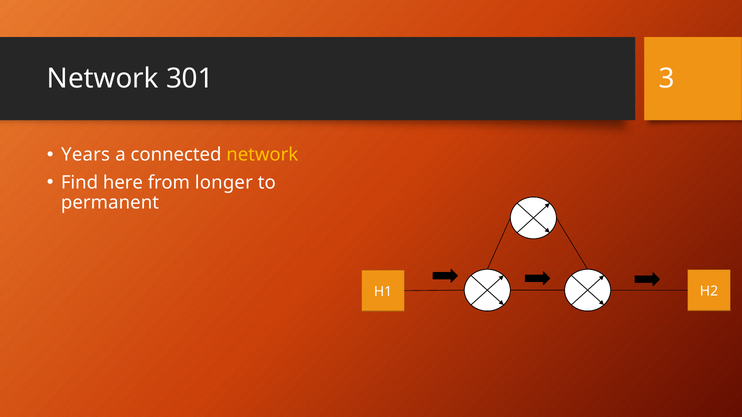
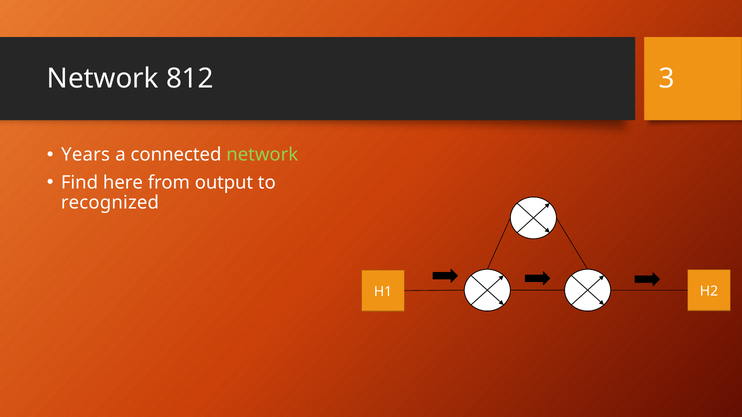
301: 301 -> 812
network at (262, 155) colour: yellow -> light green
longer: longer -> output
permanent: permanent -> recognized
